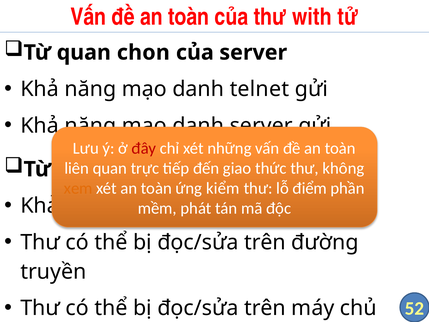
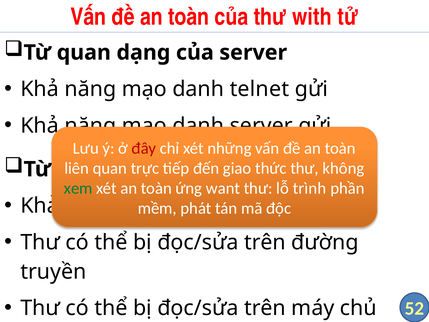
chọn: chọn -> dạng
xem colour: orange -> green
kiểm: kiểm -> want
lỗ điểm: điểm -> trình
